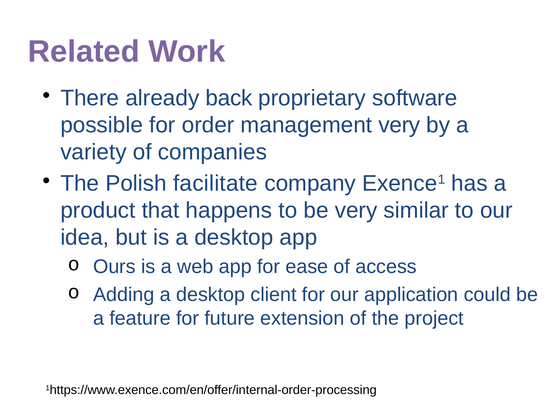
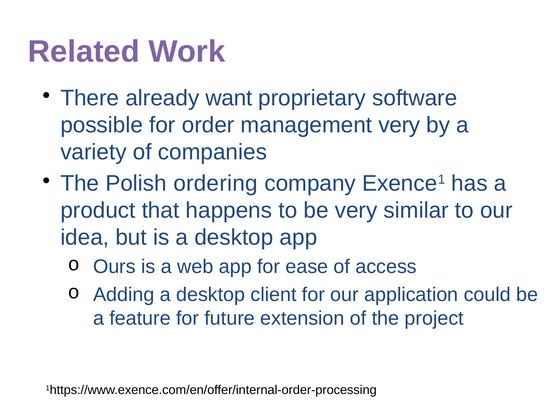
back: back -> want
facilitate: facilitate -> ordering
